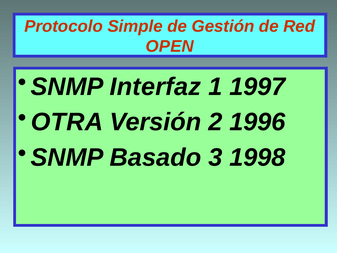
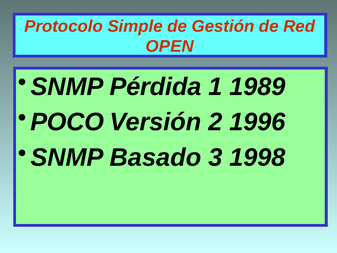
Interfaz: Interfaz -> Pérdida
1997: 1997 -> 1989
OTRA: OTRA -> POCO
